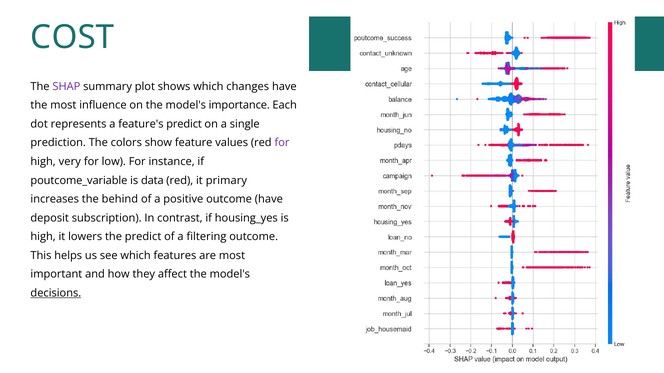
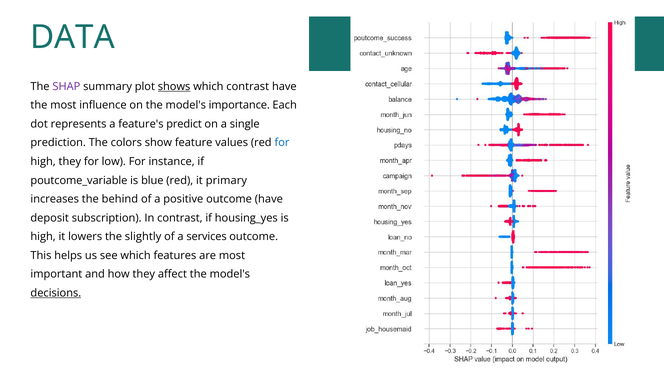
COST: COST -> DATA
shows underline: none -> present
which changes: changes -> contrast
for at (282, 143) colour: purple -> blue
high very: very -> they
data: data -> blue
the predict: predict -> slightly
filtering: filtering -> services
